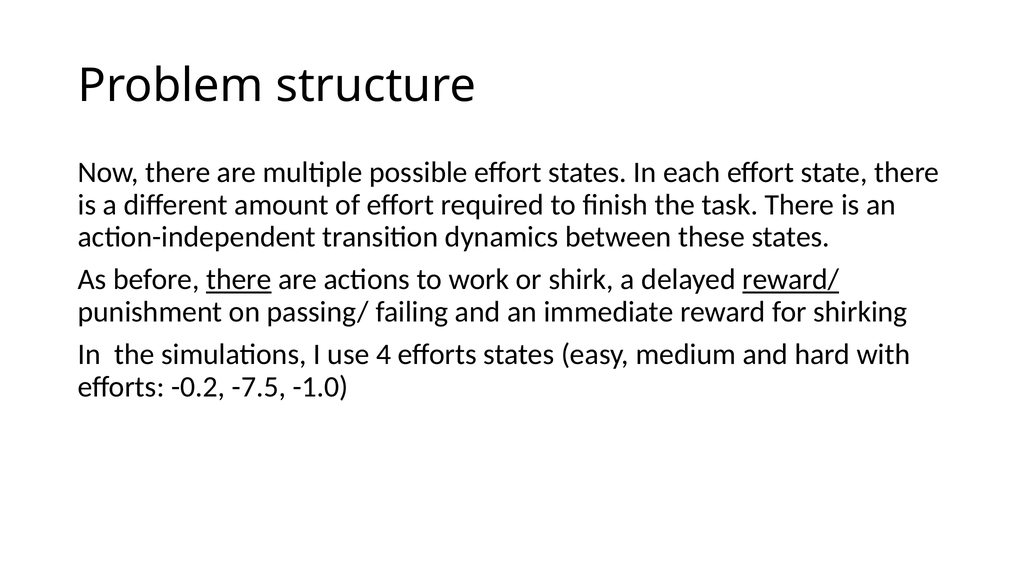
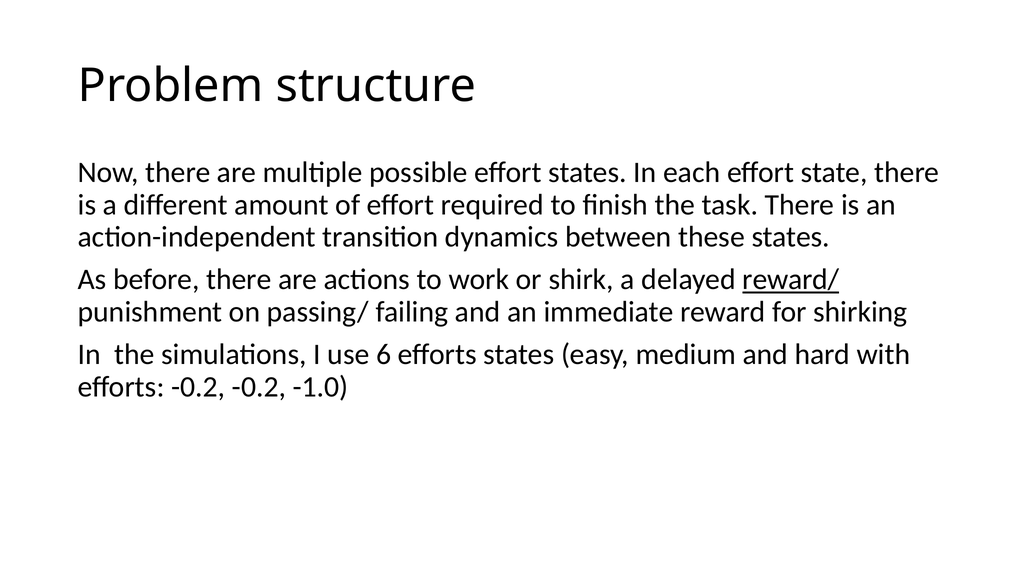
there at (239, 279) underline: present -> none
4: 4 -> 6
-0.2 -7.5: -7.5 -> -0.2
